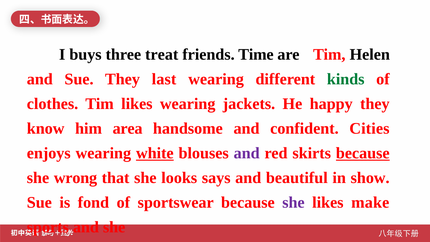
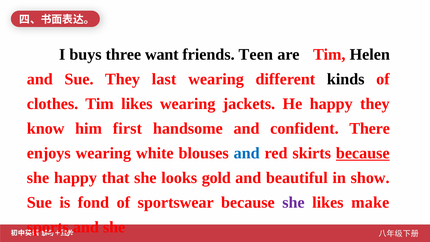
treat: treat -> want
Time: Time -> Teen
kinds colour: green -> black
area: area -> first
Cities: Cities -> There
white underline: present -> none
and at (247, 153) colour: purple -> blue
she wrong: wrong -> happy
says: says -> gold
